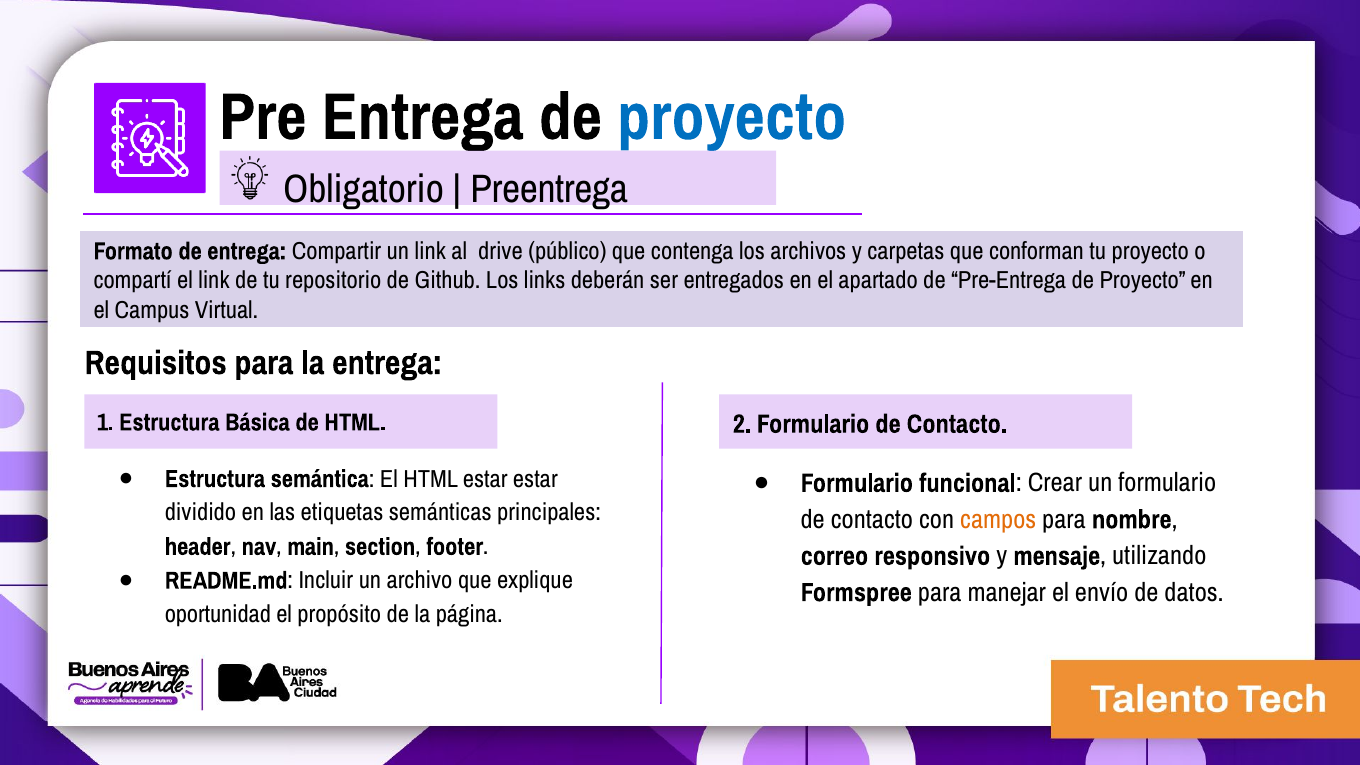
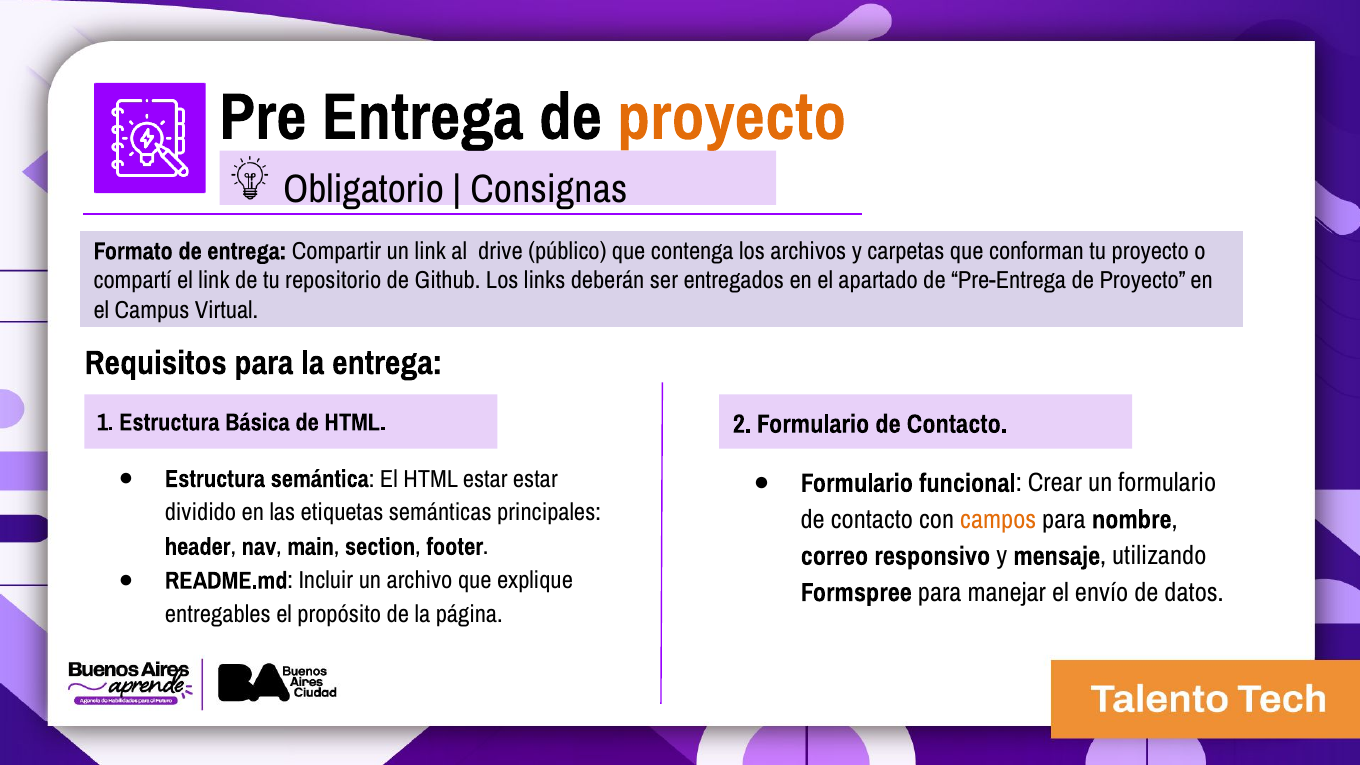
proyecto at (732, 117) colour: blue -> orange
Preentrega: Preentrega -> Consignas
oportunidad: oportunidad -> entregables
